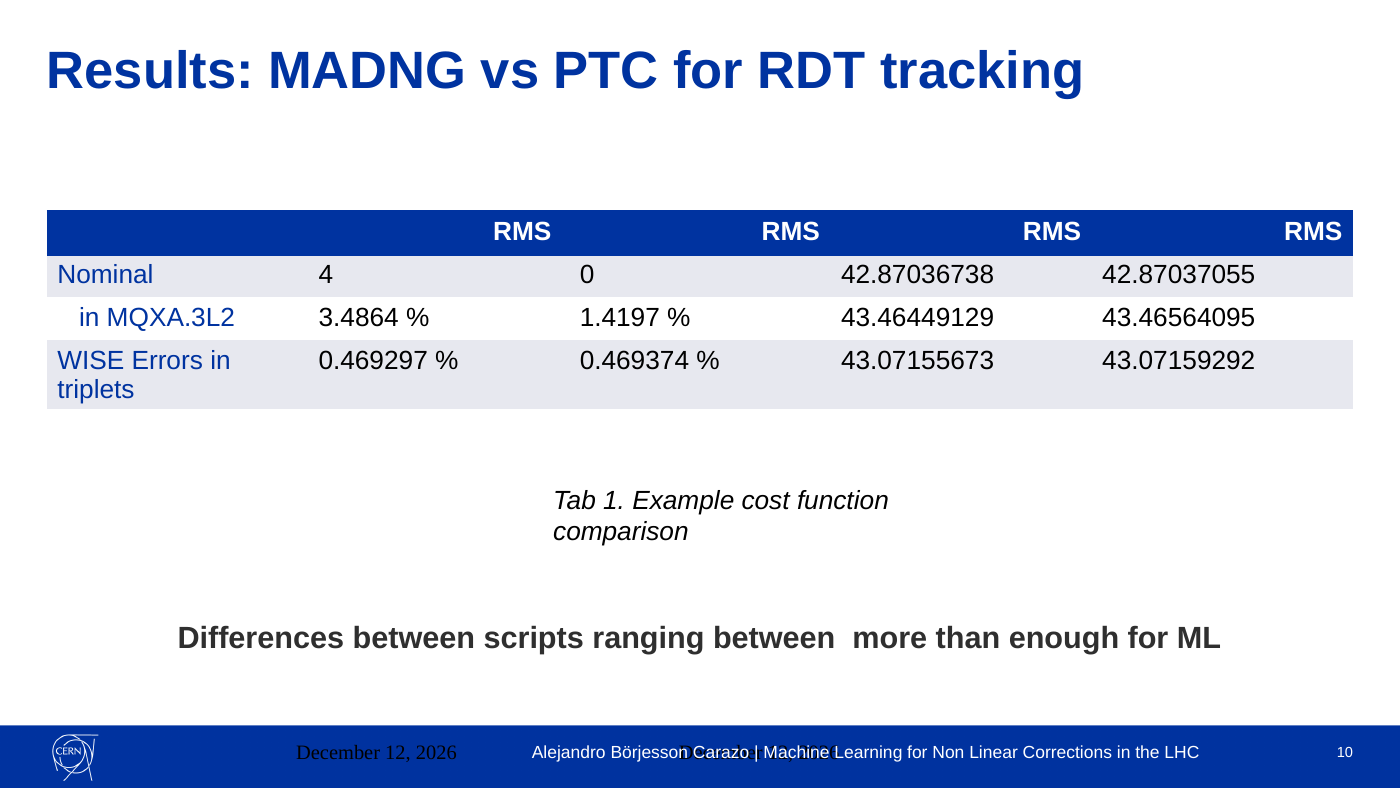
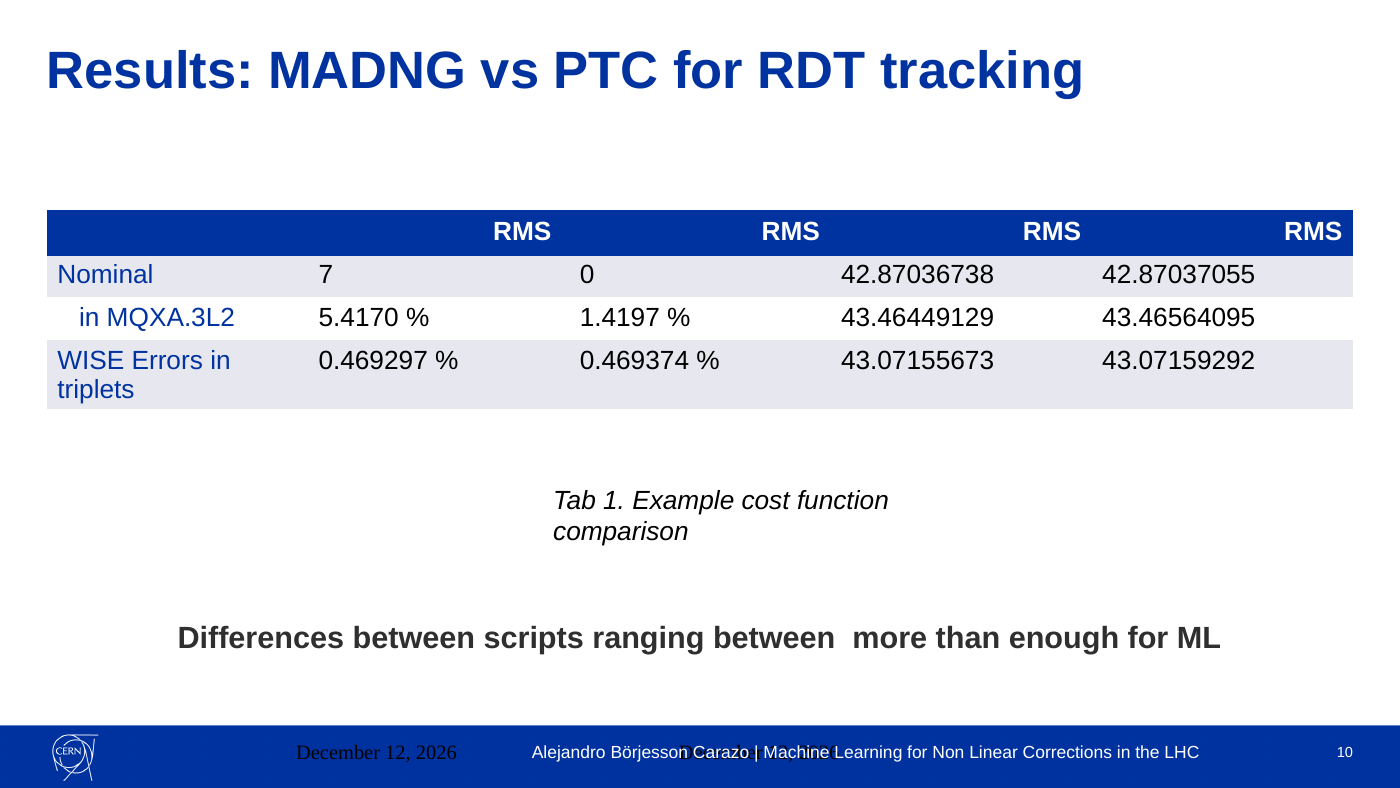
4: 4 -> 7
3.4864: 3.4864 -> 5.4170
